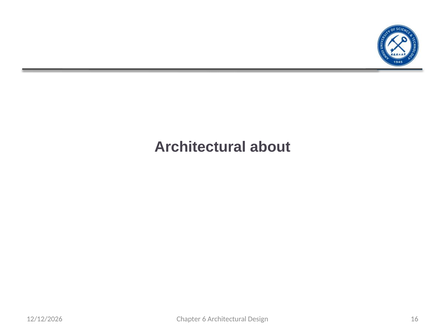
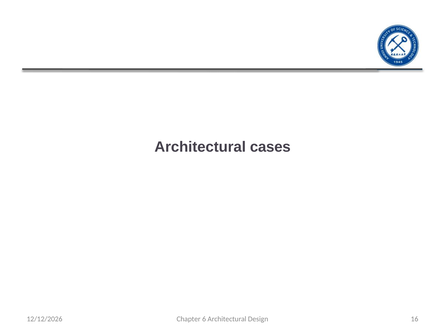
about: about -> cases
